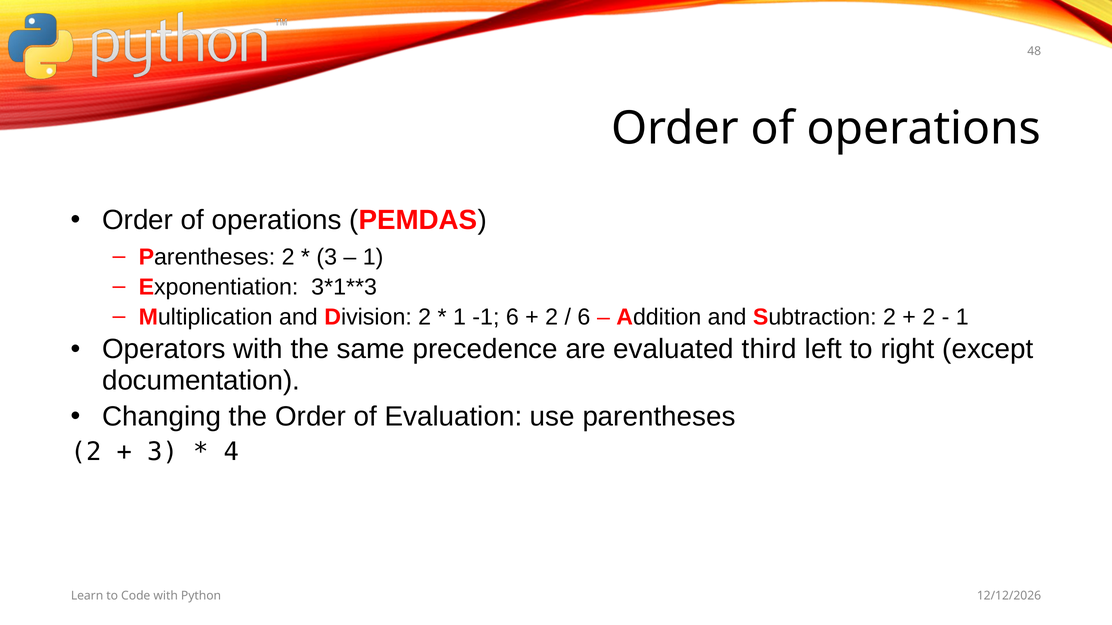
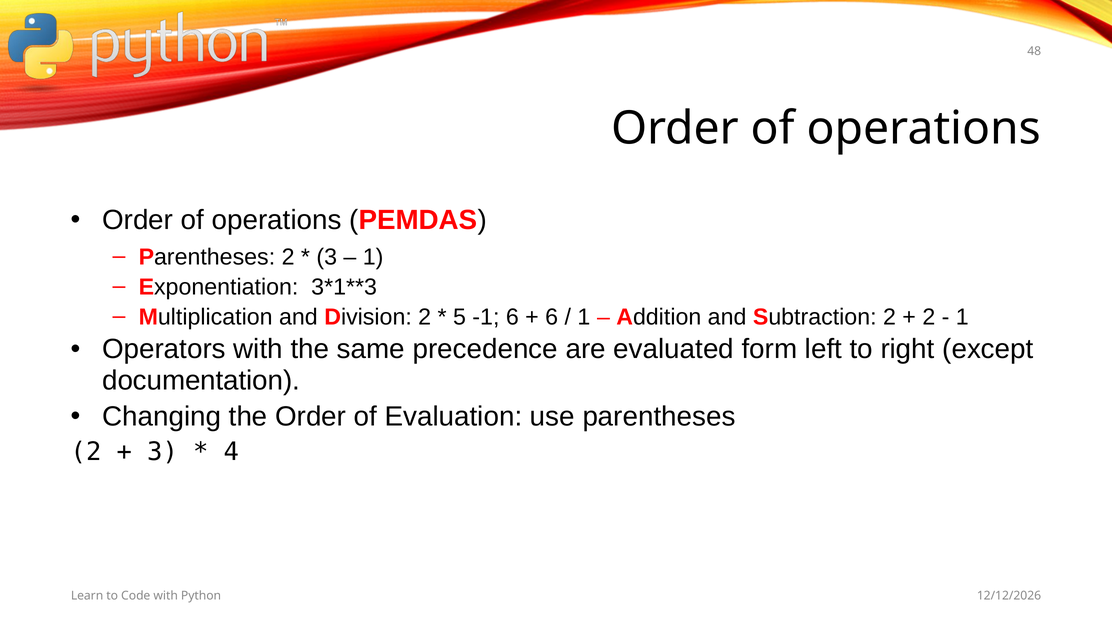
1 at (459, 317): 1 -> 5
2 at (552, 317): 2 -> 6
6 at (584, 317): 6 -> 1
third: third -> form
